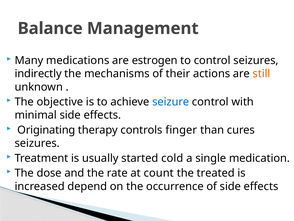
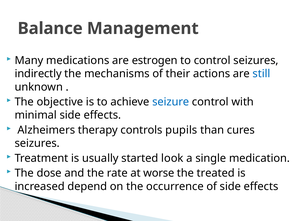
still colour: orange -> blue
Originating: Originating -> Alzheimers
finger: finger -> pupils
cold: cold -> look
count: count -> worse
